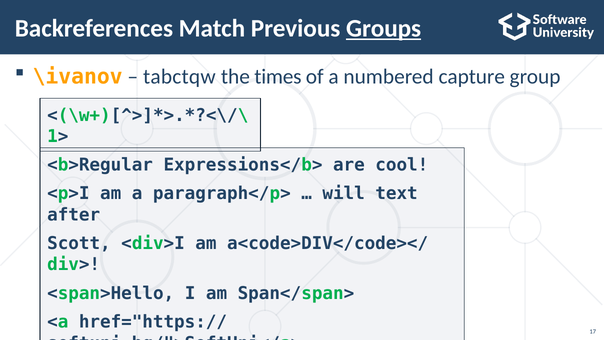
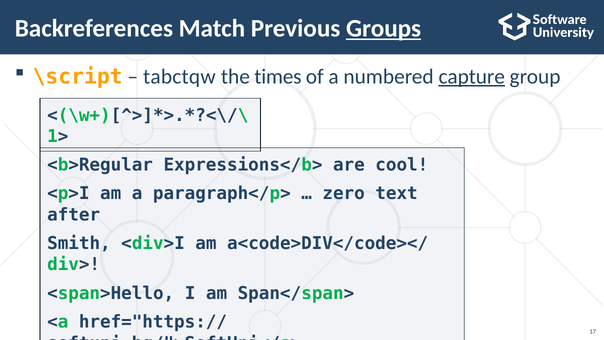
\ivanov: \ivanov -> \script
capture underline: none -> present
will: will -> zero
Scott: Scott -> Smith
